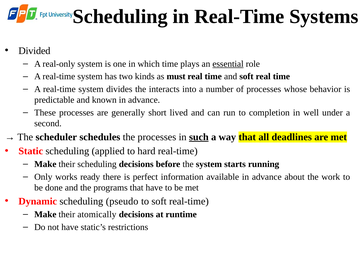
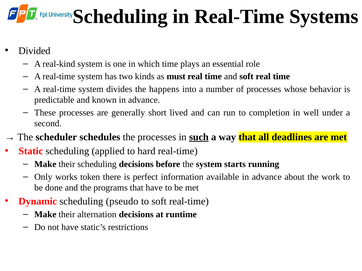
real-only: real-only -> real-kind
essential underline: present -> none
interacts: interacts -> happens
ready: ready -> token
atomically: atomically -> alternation
